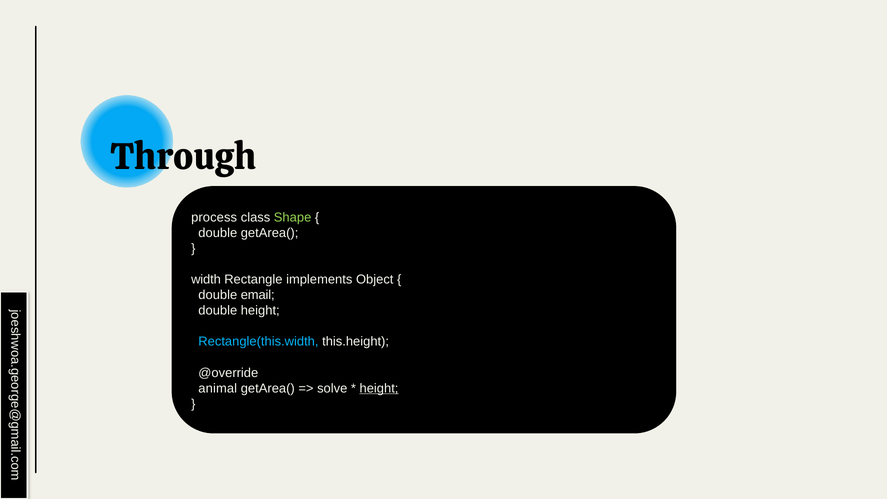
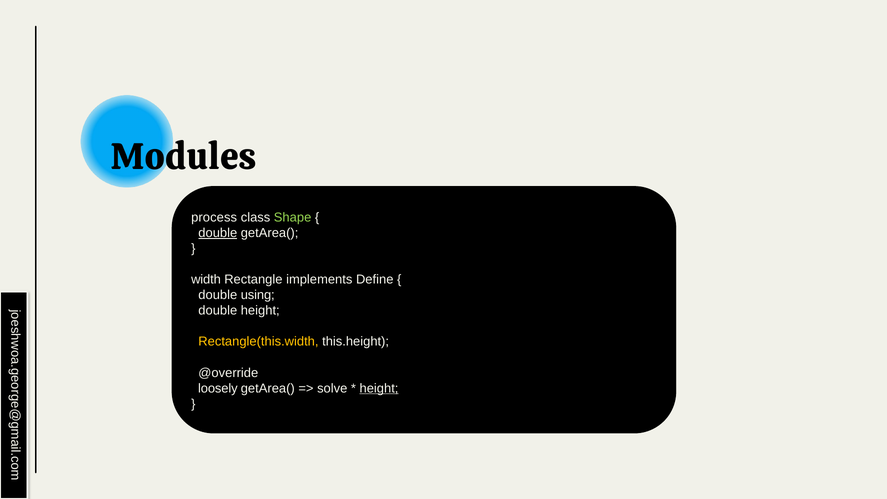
Through: Through -> Modules
double at (218, 233) underline: none -> present
Object: Object -> Define
email: email -> using
Rectangle(this.width colour: light blue -> yellow
animal: animal -> loosely
